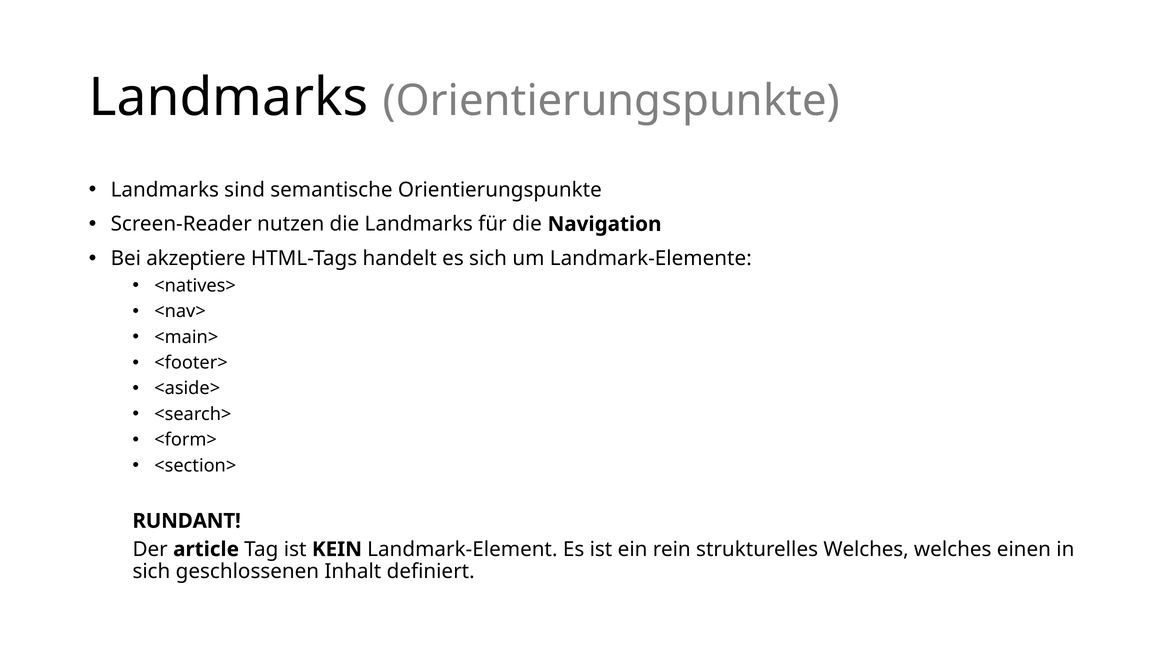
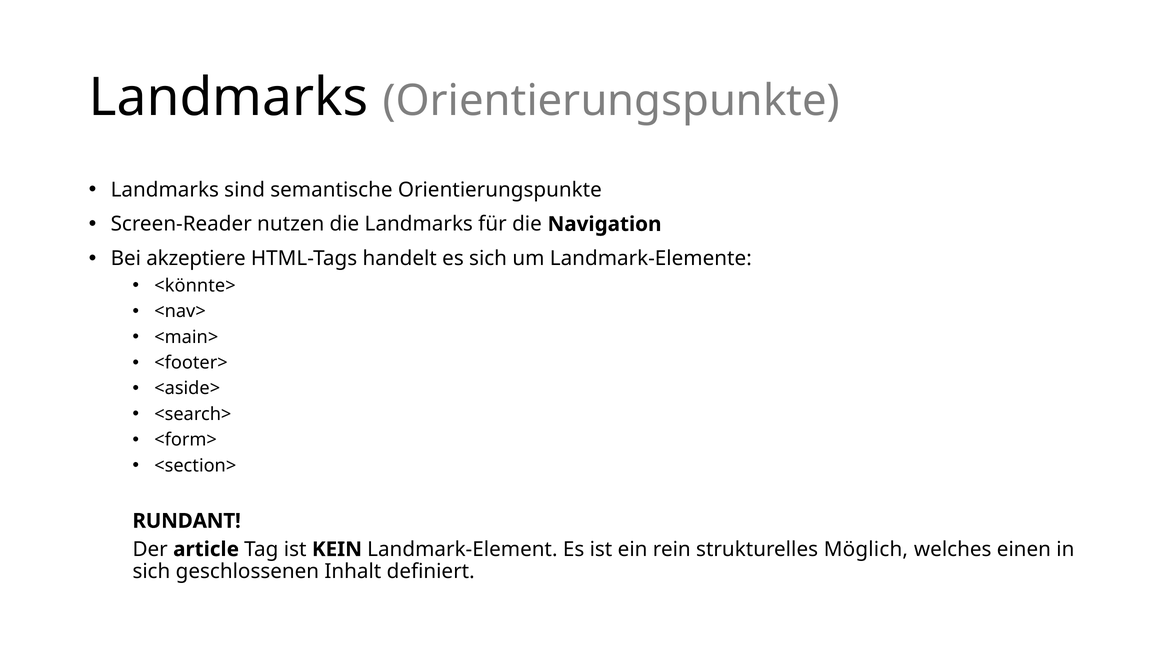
<natives>: <natives> -> <könnte>
strukturelles Welches: Welches -> Möglich
